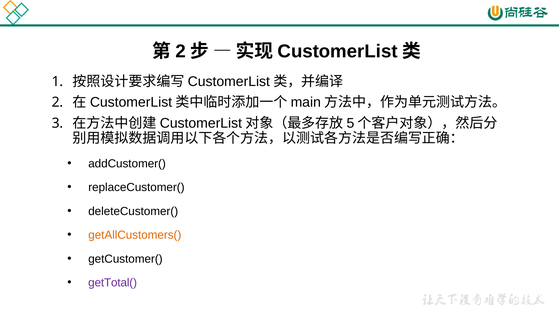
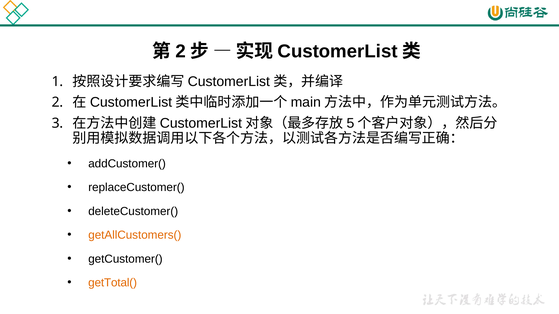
getTotal( colour: purple -> orange
